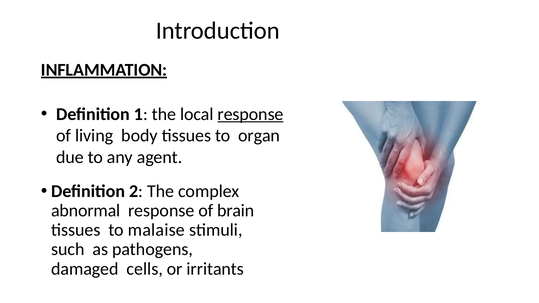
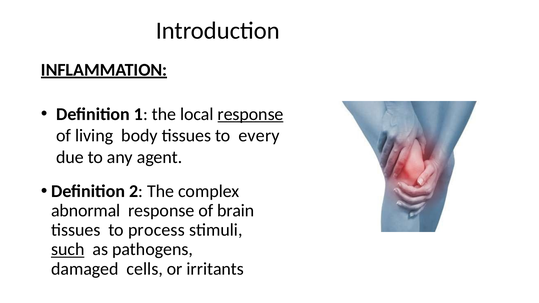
organ: organ -> every
malaise: malaise -> process
such underline: none -> present
